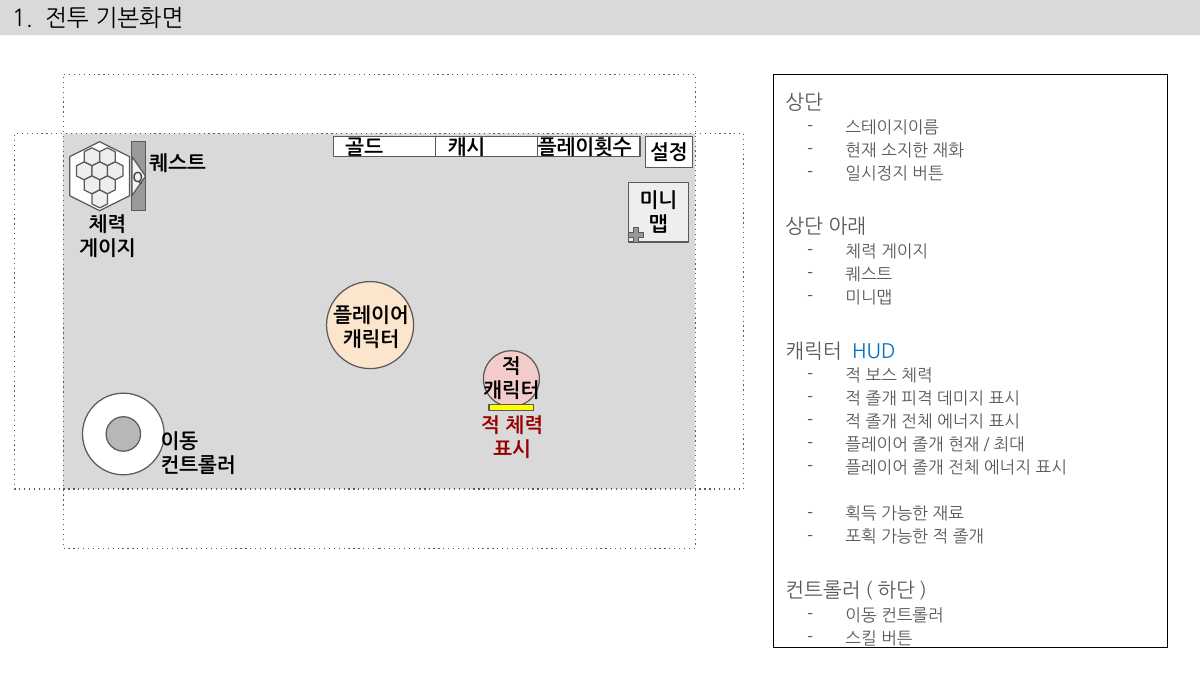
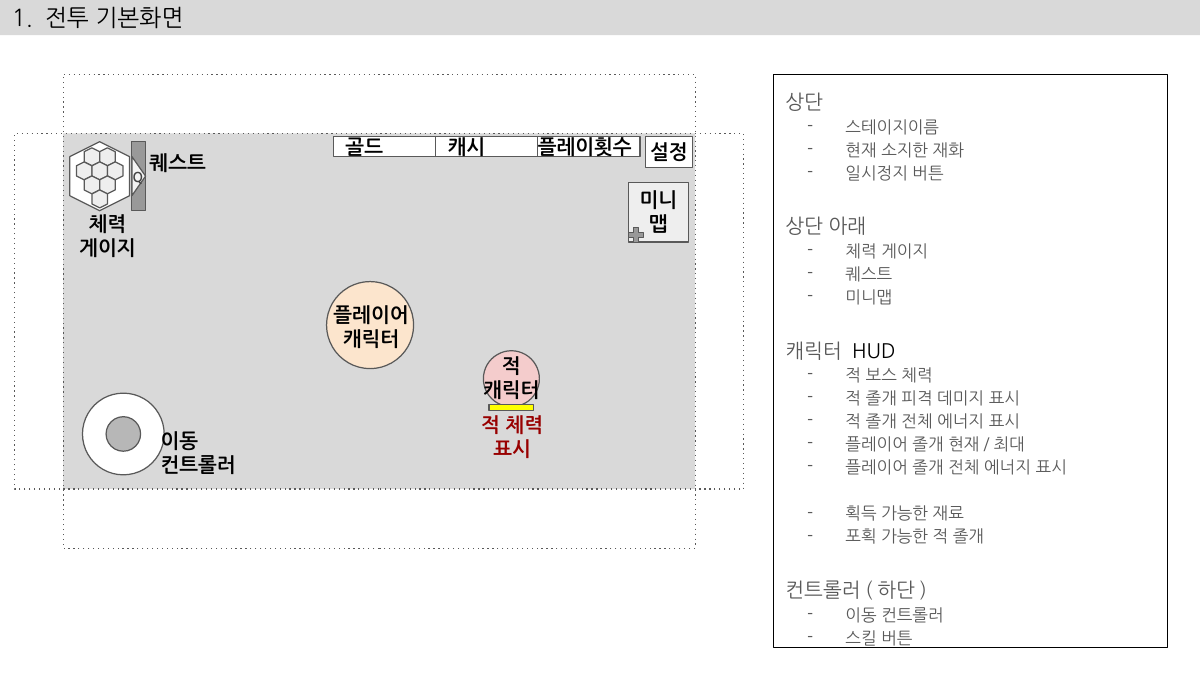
HUD colour: blue -> black
